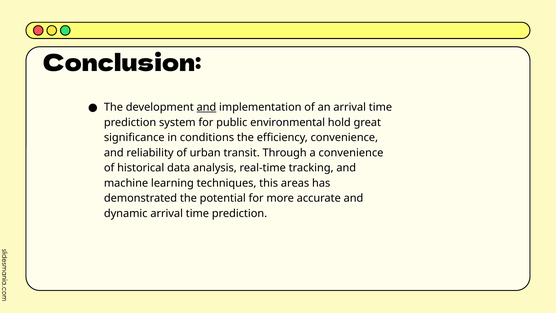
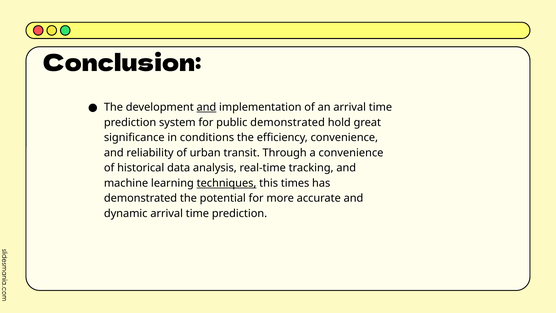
public environmental: environmental -> demonstrated
techniques underline: none -> present
areas: areas -> times
